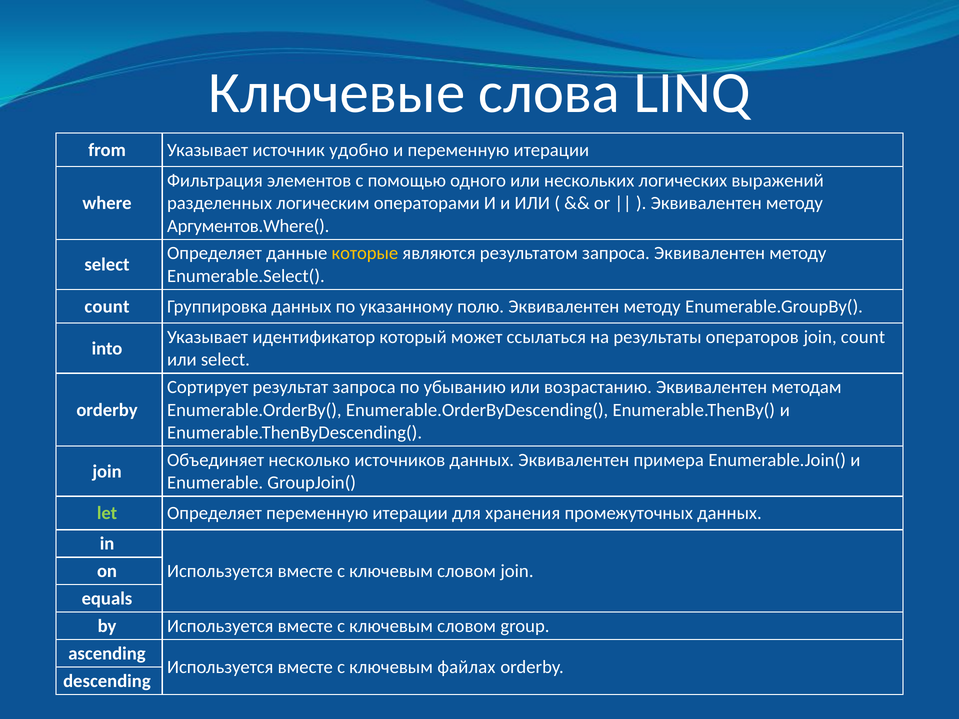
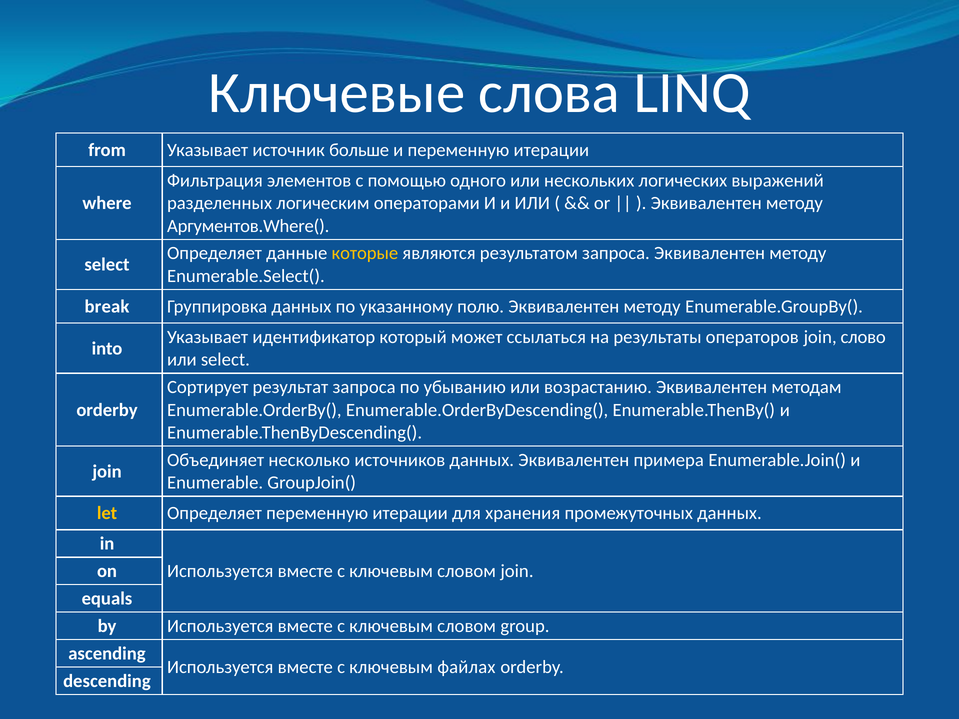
удобно: удобно -> больше
count at (107, 307): count -> break
join count: count -> слово
let colour: light green -> yellow
